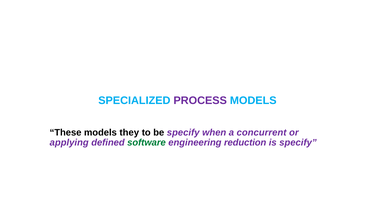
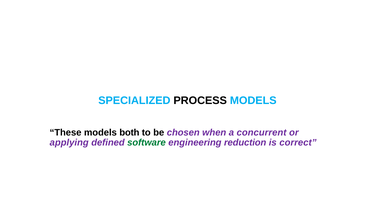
PROCESS colour: purple -> black
they: they -> both
be specify: specify -> chosen
is specify: specify -> correct
